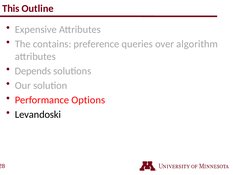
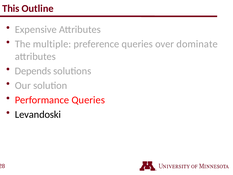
contains: contains -> multiple
algorithm: algorithm -> dominate
Performance Options: Options -> Queries
